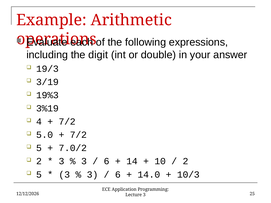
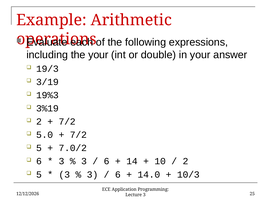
the digit: digit -> your
4 at (39, 122): 4 -> 2
2 at (39, 161): 2 -> 6
